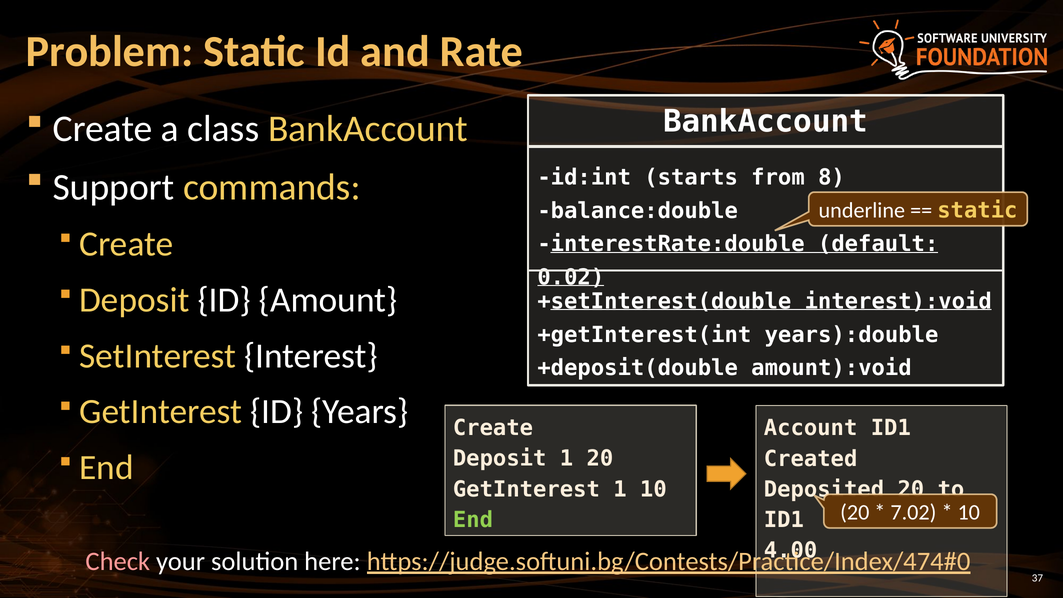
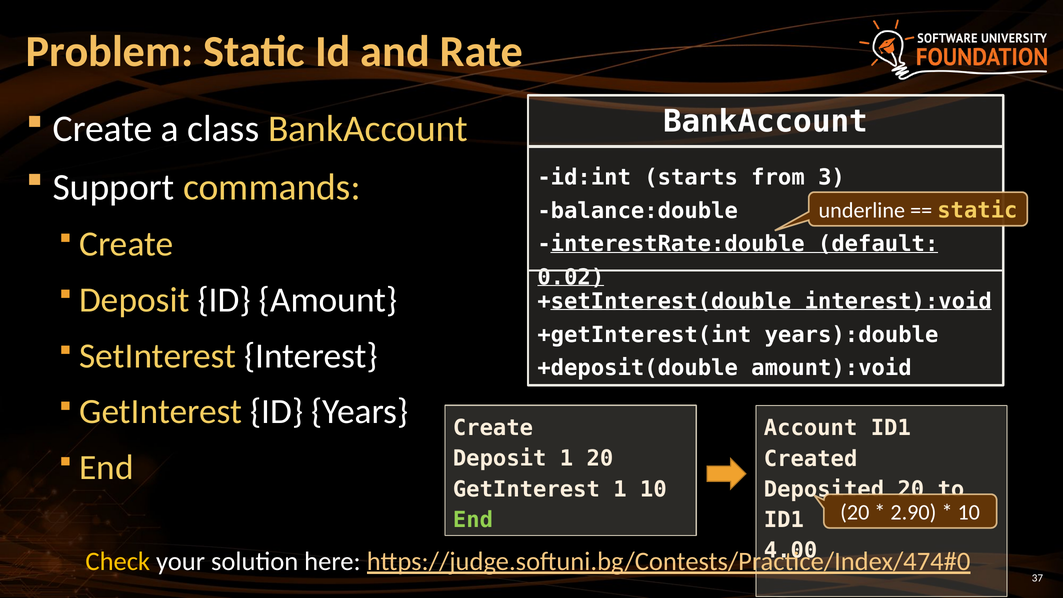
8: 8 -> 3
7.02: 7.02 -> 2.90
Check colour: pink -> yellow
